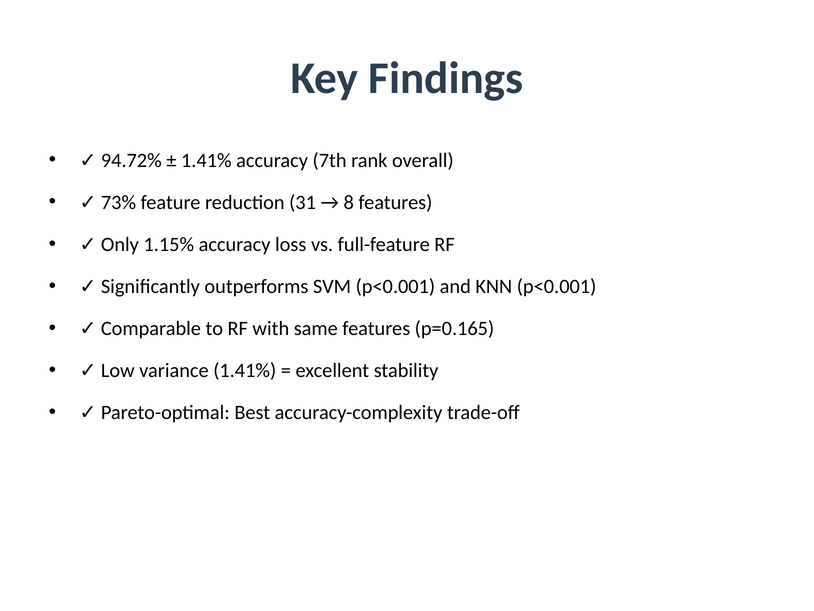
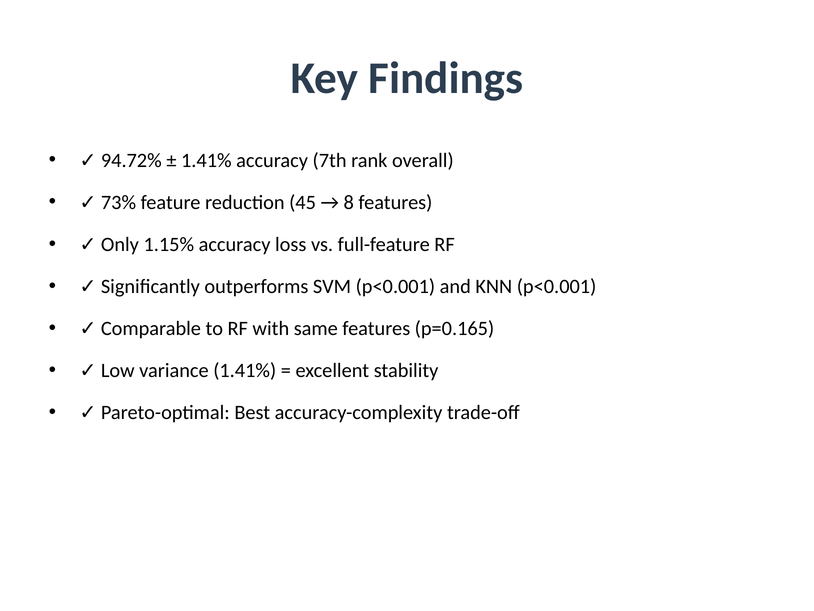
31: 31 -> 45
